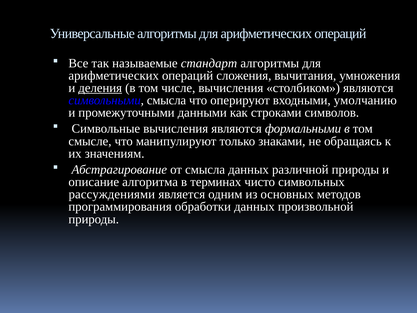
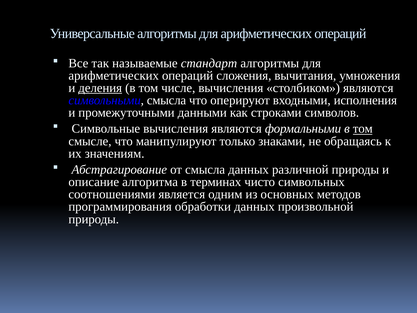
умолчанию: умолчанию -> исполнения
том at (363, 129) underline: none -> present
рассуждениями: рассуждениями -> соотношениями
